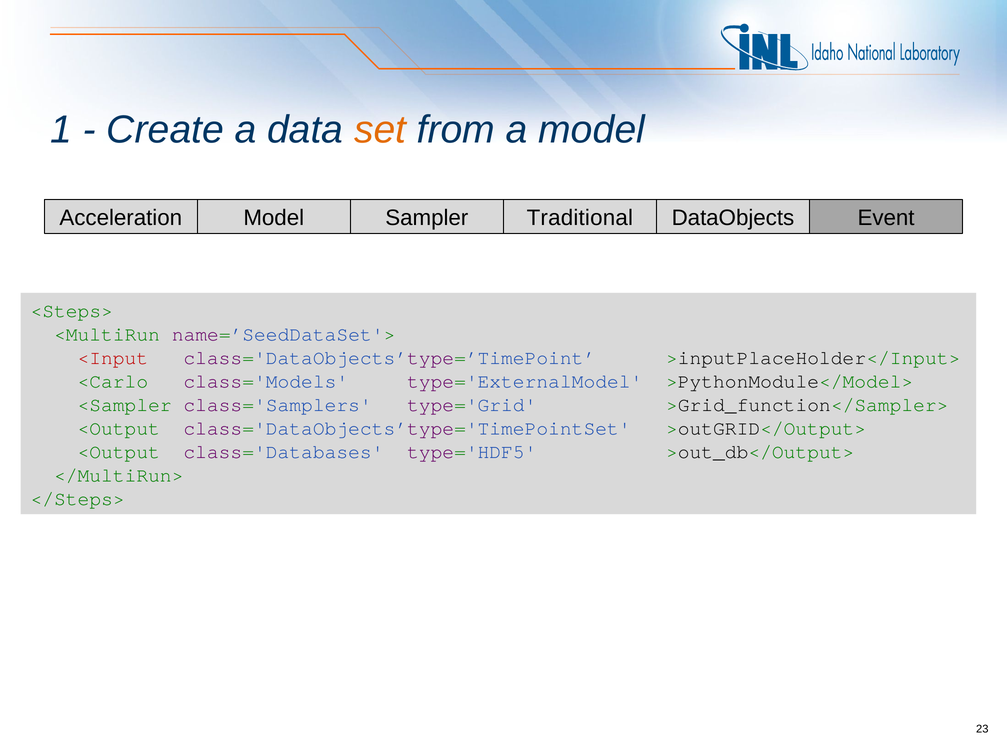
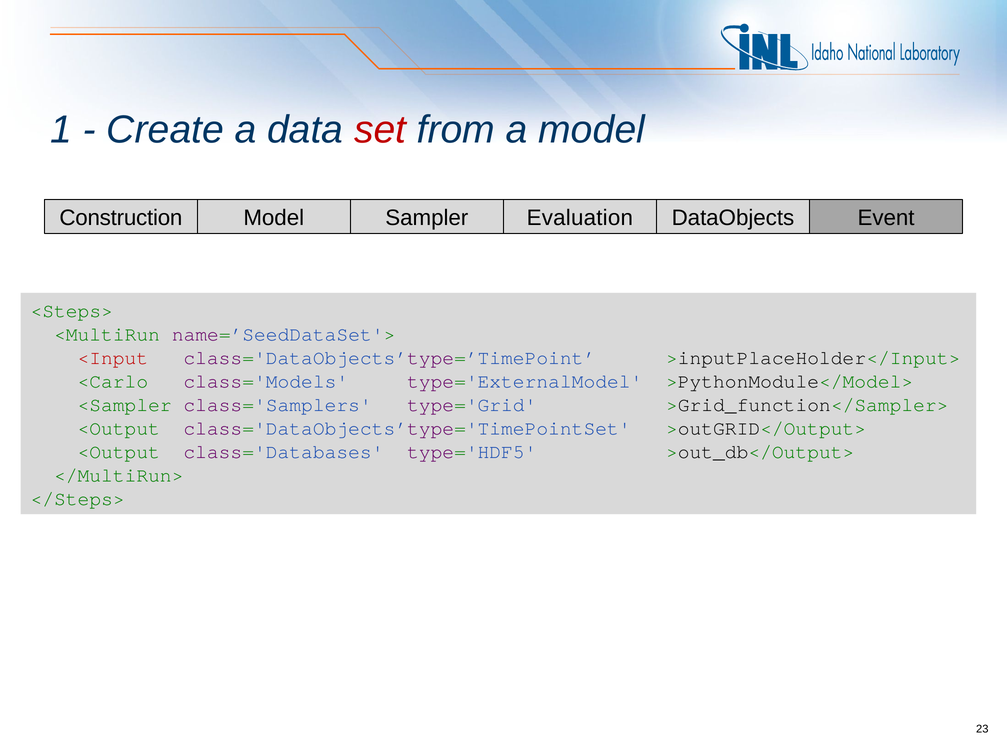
set colour: orange -> red
Acceleration: Acceleration -> Construction
Traditional: Traditional -> Evaluation
